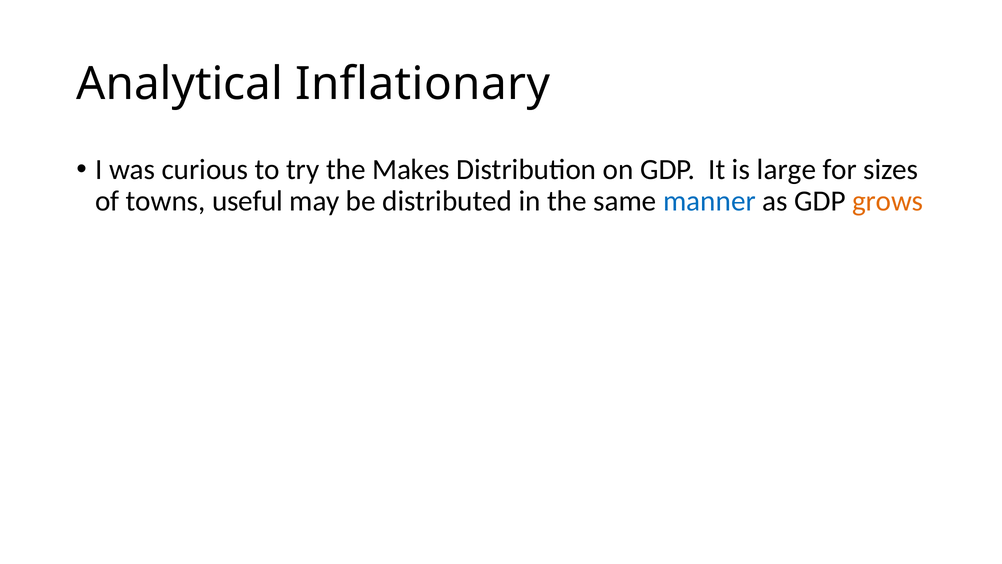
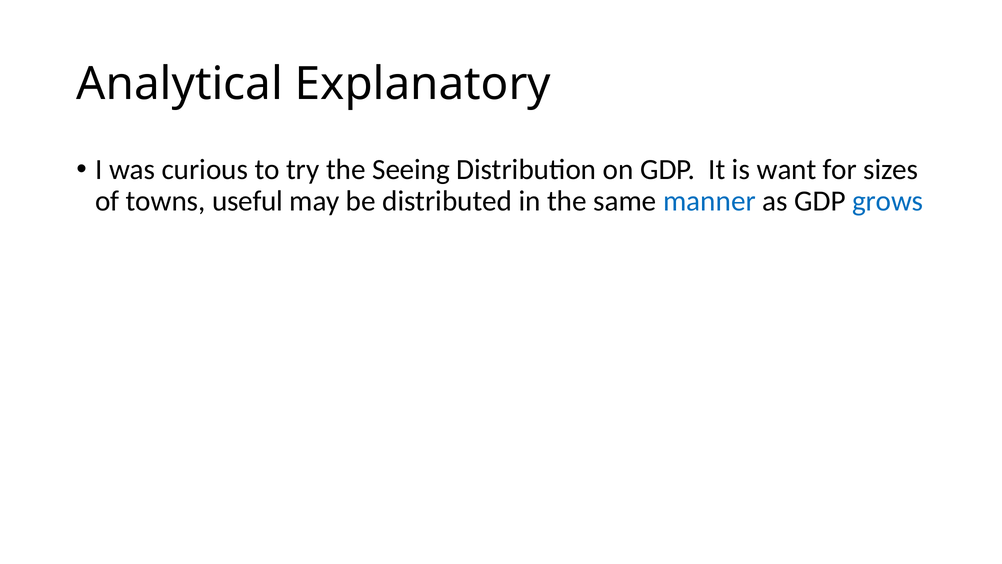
Inflationary: Inflationary -> Explanatory
Makes: Makes -> Seeing
large: large -> want
grows colour: orange -> blue
